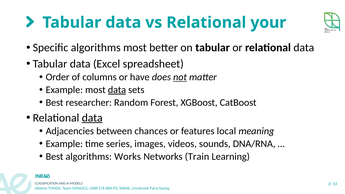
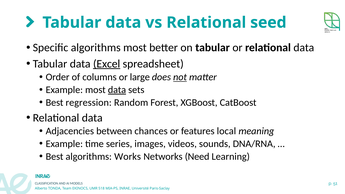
your: your -> seed
Excel underline: none -> present
have: have -> large
researcher: researcher -> regression
data at (92, 118) underline: present -> none
Train: Train -> Need
